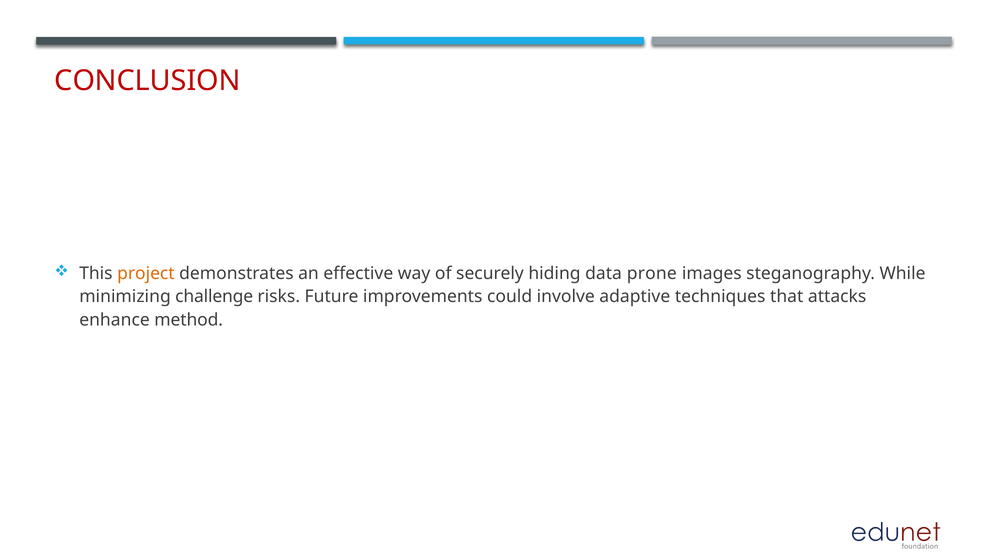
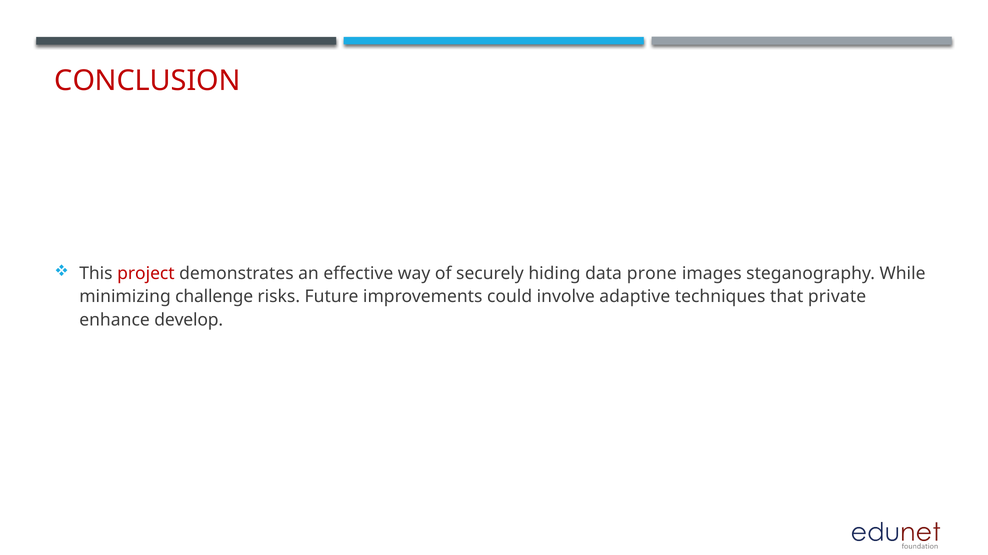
project colour: orange -> red
attacks: attacks -> private
method: method -> develop
